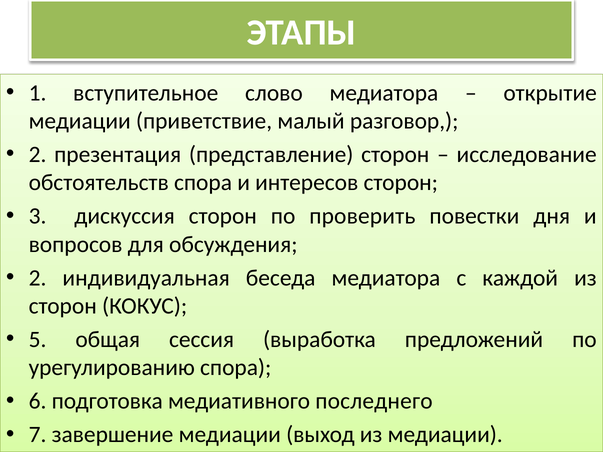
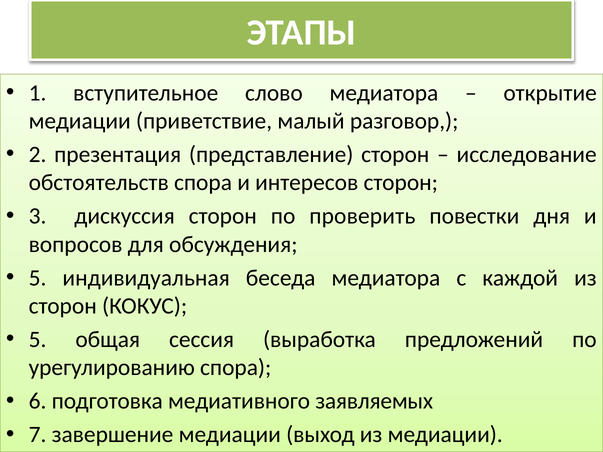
2 at (38, 278): 2 -> 5
последнего: последнего -> заявляемых
